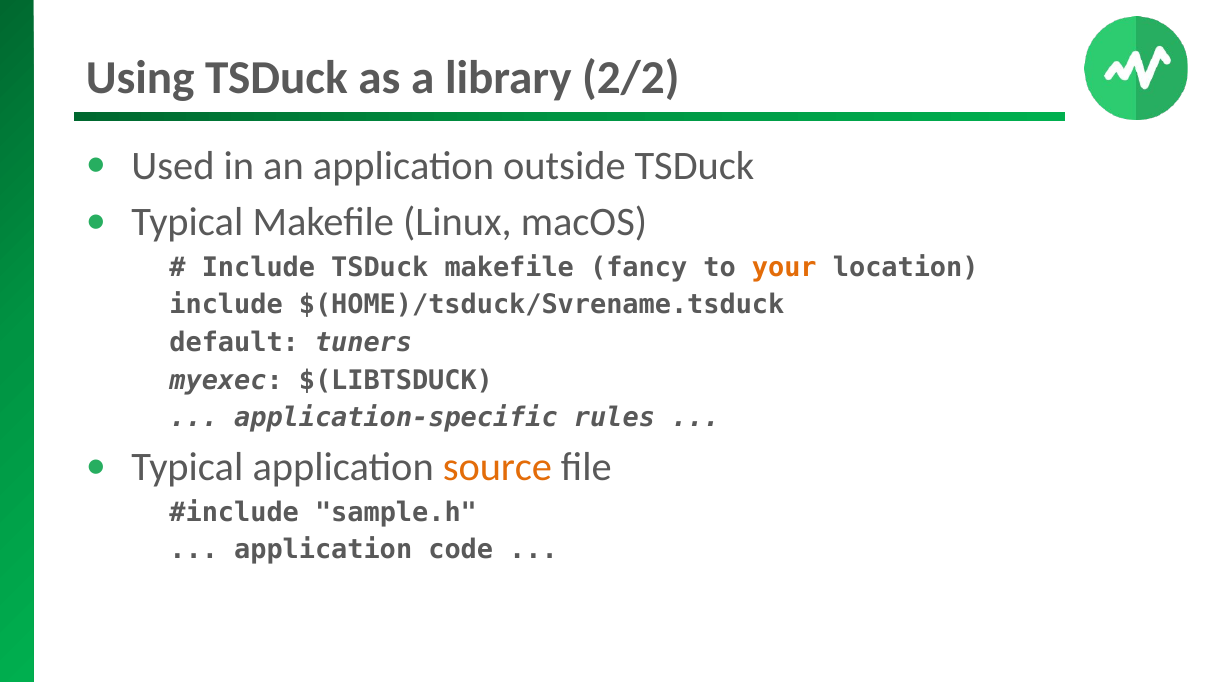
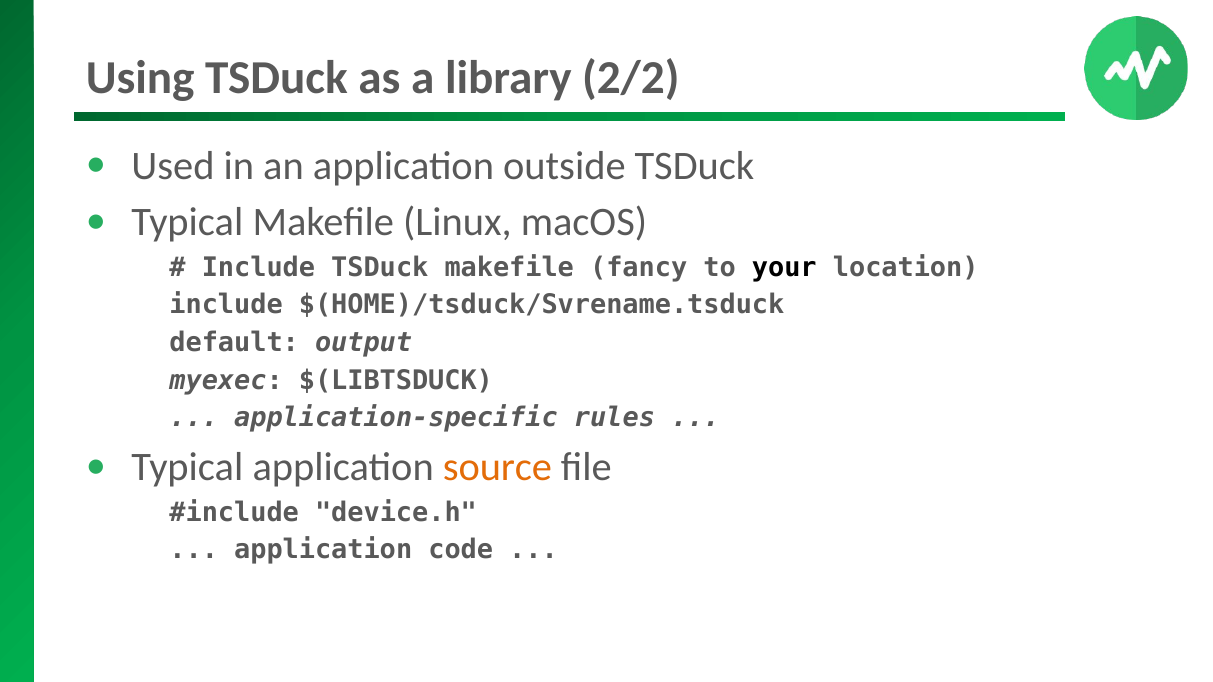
your colour: orange -> black
tuners: tuners -> output
sample.h: sample.h -> device.h
